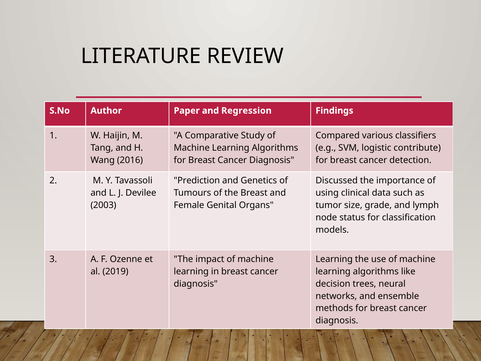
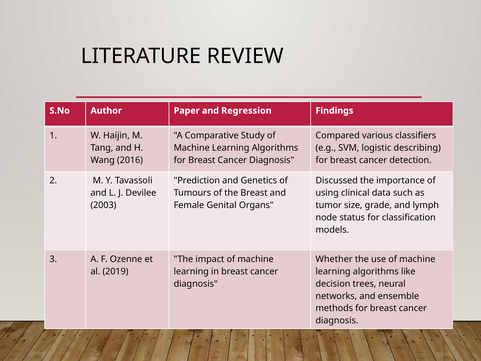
contribute: contribute -> describing
Learning at (334, 259): Learning -> Whether
